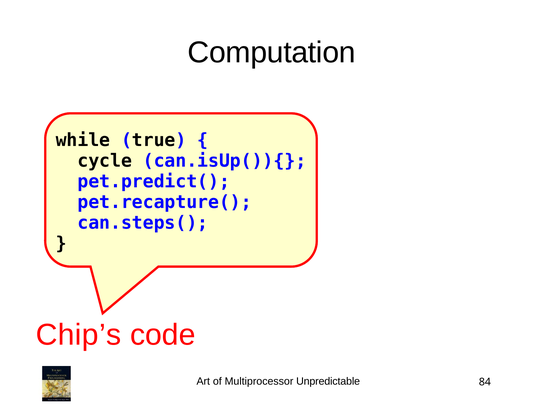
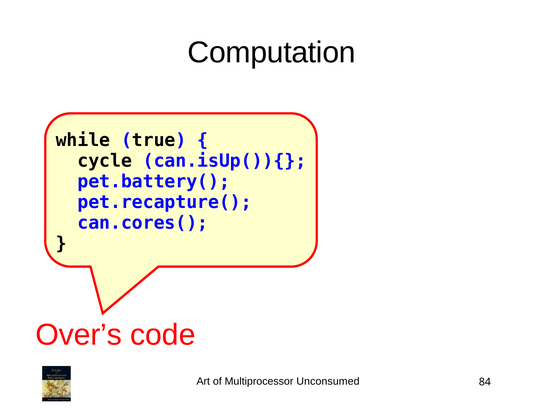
pet.predict(: pet.predict( -> pet.battery(
can.steps(: can.steps( -> can.cores(
Chip’s: Chip’s -> Over’s
Unpredictable: Unpredictable -> Unconsumed
